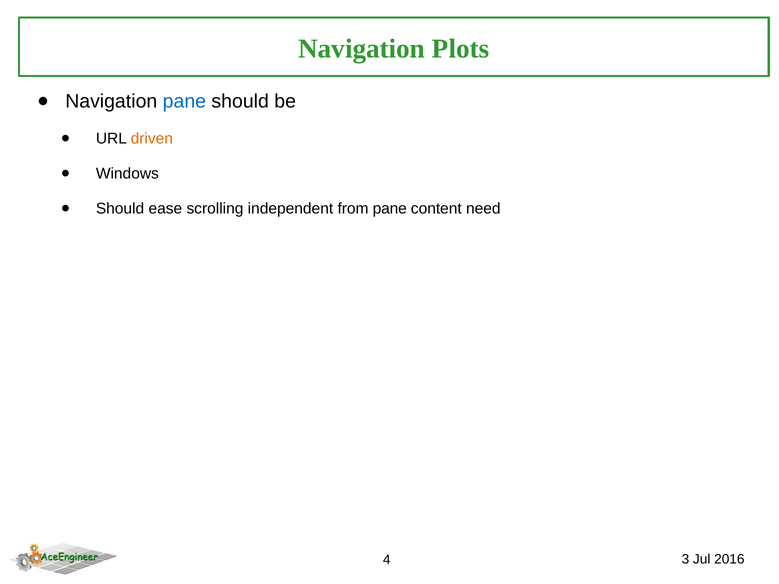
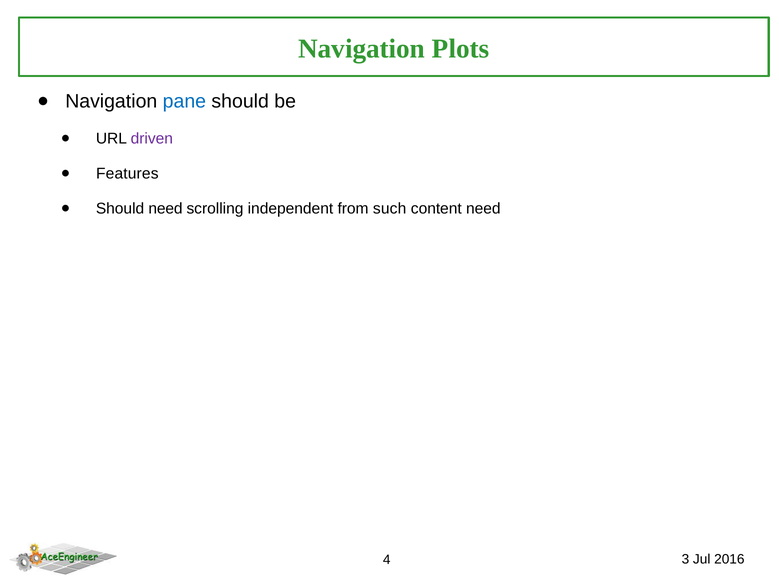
driven colour: orange -> purple
Windows: Windows -> Features
Should ease: ease -> need
from pane: pane -> such
